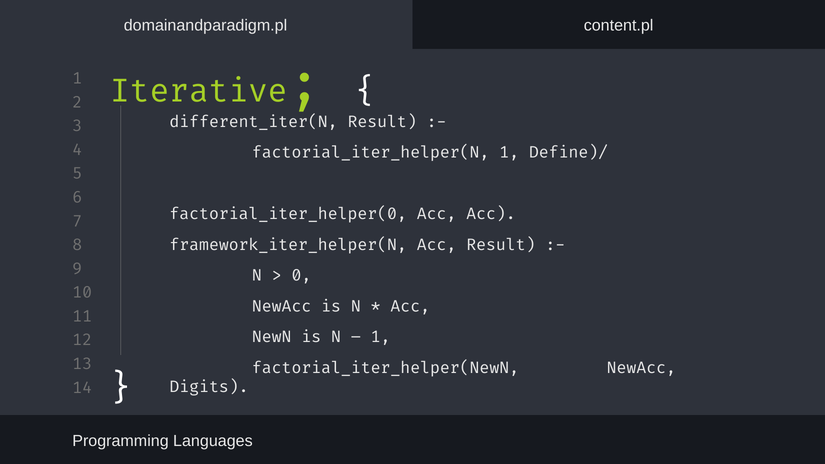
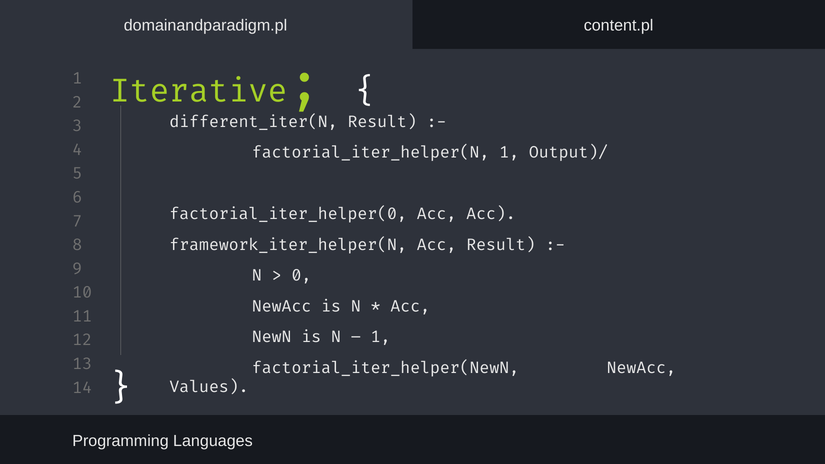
Define)/: Define)/ -> Output)/
Digits: Digits -> Values
